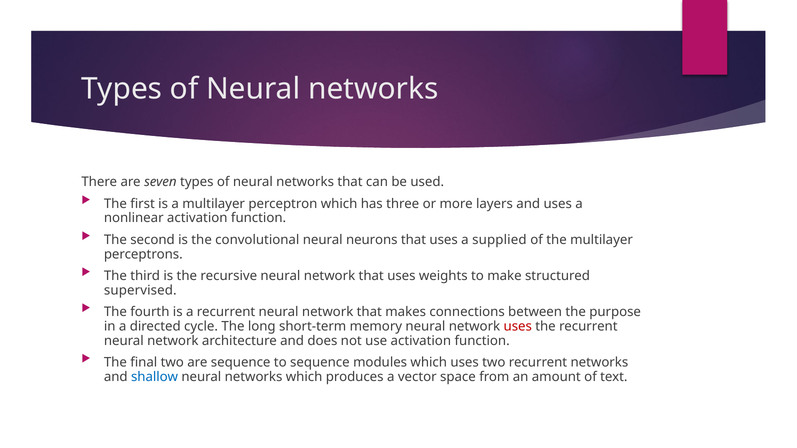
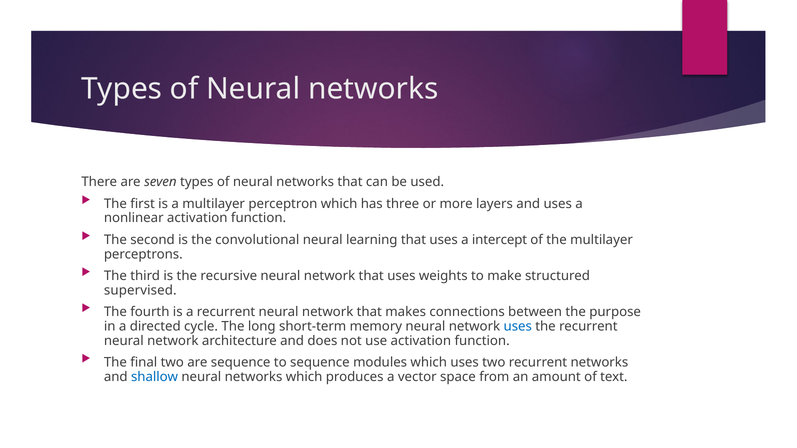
neurons: neurons -> learning
supplied: supplied -> intercept
uses at (518, 327) colour: red -> blue
